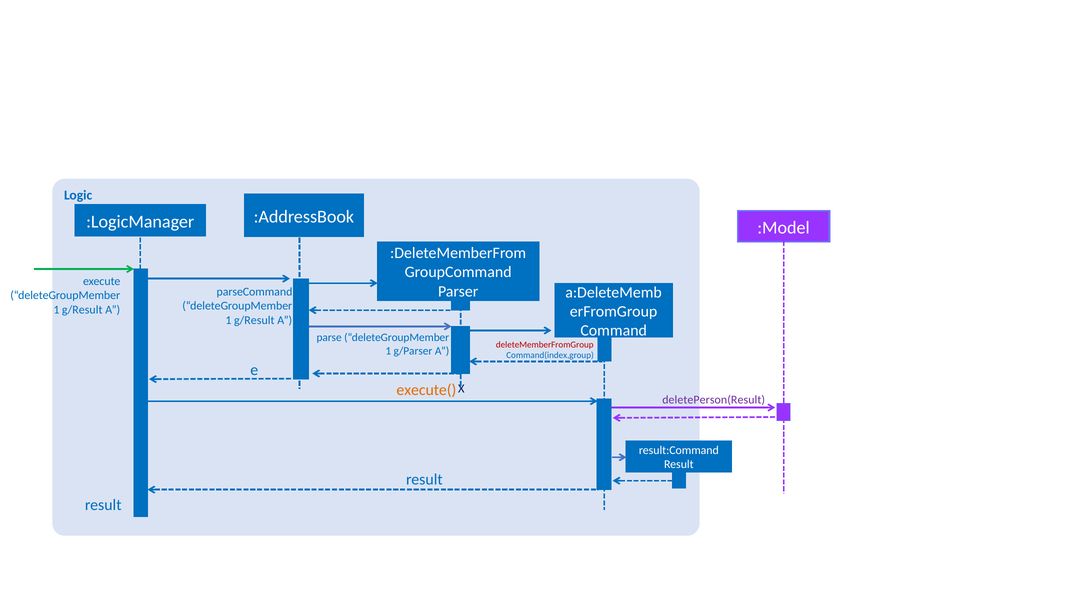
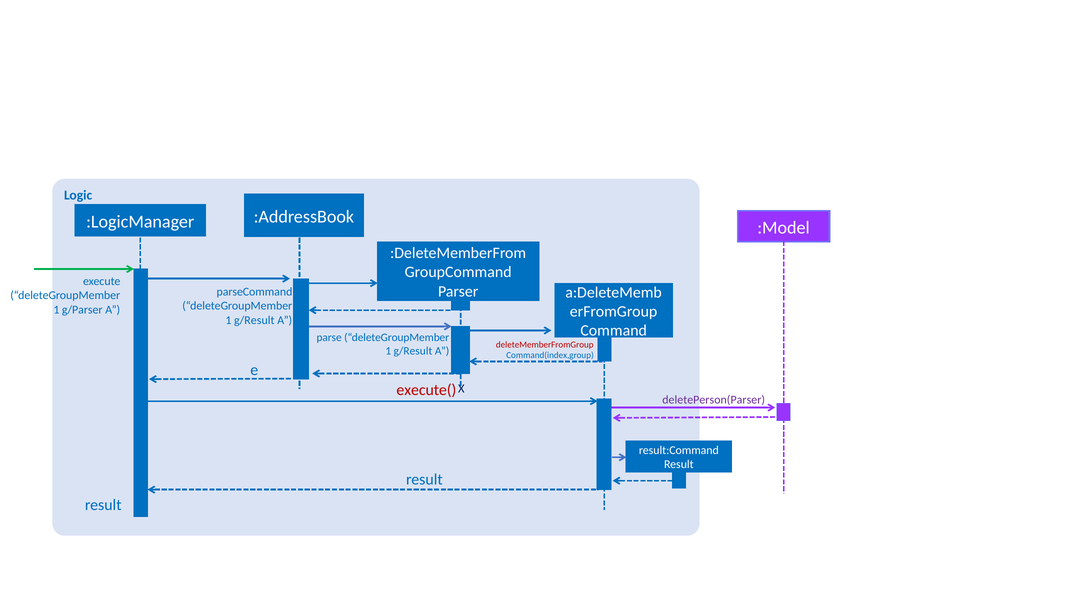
g/Result at (82, 310): g/Result -> g/Parser
g/Parser at (413, 351): g/Parser -> g/Result
execute( colour: orange -> red
deletePerson(Result: deletePerson(Result -> deletePerson(Parser
